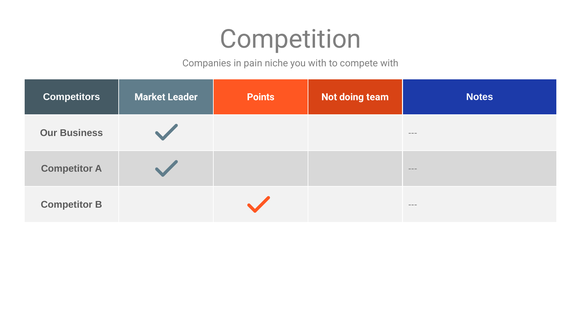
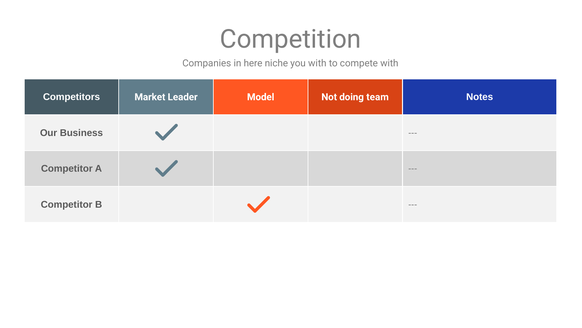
pain: pain -> here
Points: Points -> Model
